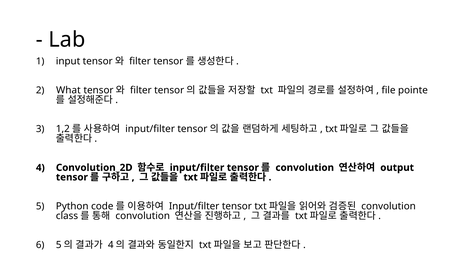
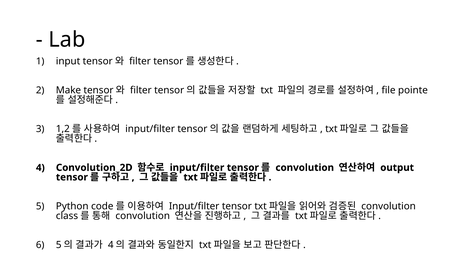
What: What -> Make
